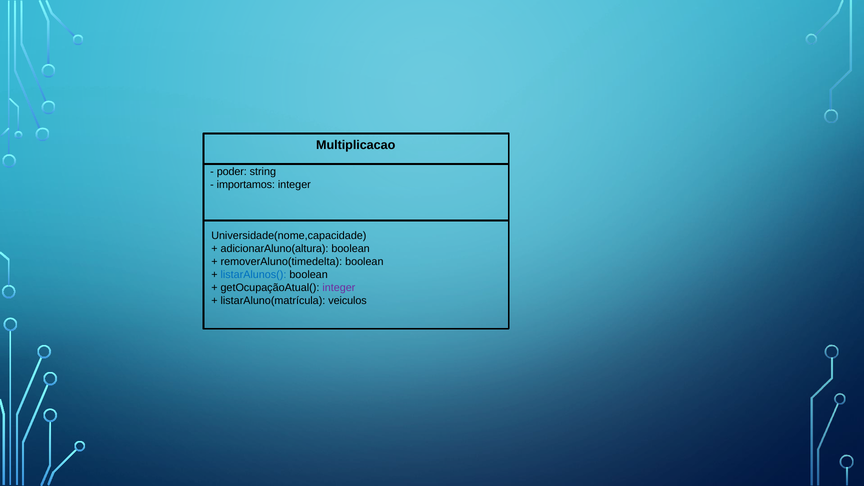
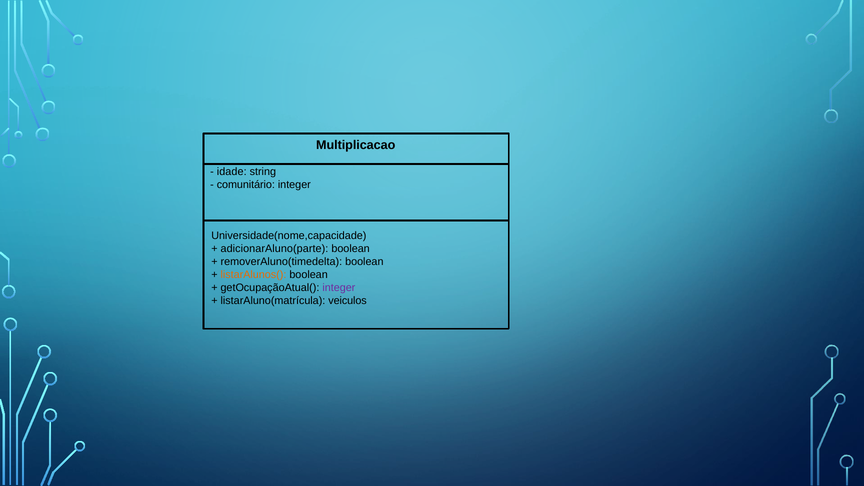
poder: poder -> idade
importamos: importamos -> comunitário
adicionarAluno(altura: adicionarAluno(altura -> adicionarAluno(parte
listarAlunos( colour: blue -> orange
